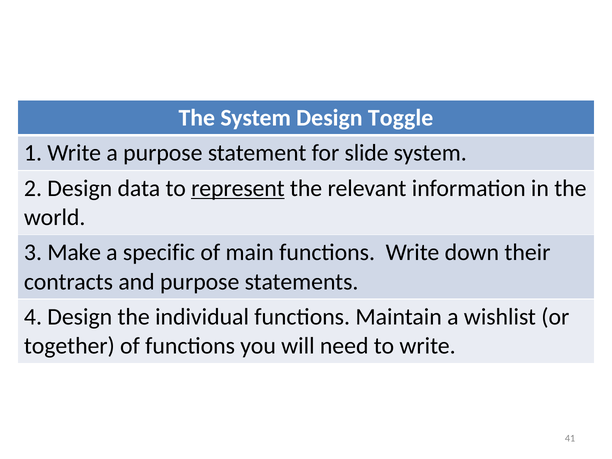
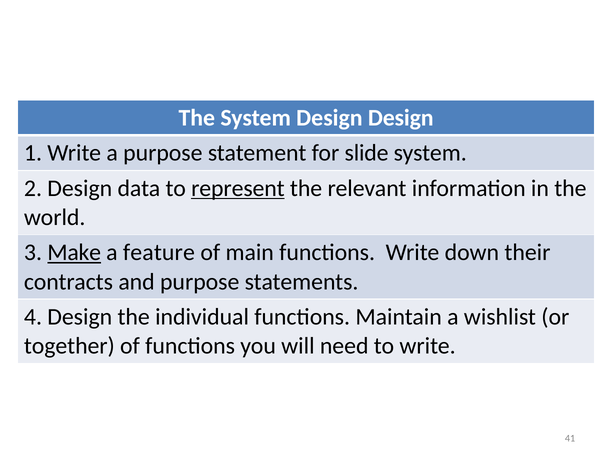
Design Toggle: Toggle -> Design
Make underline: none -> present
specific: specific -> feature
